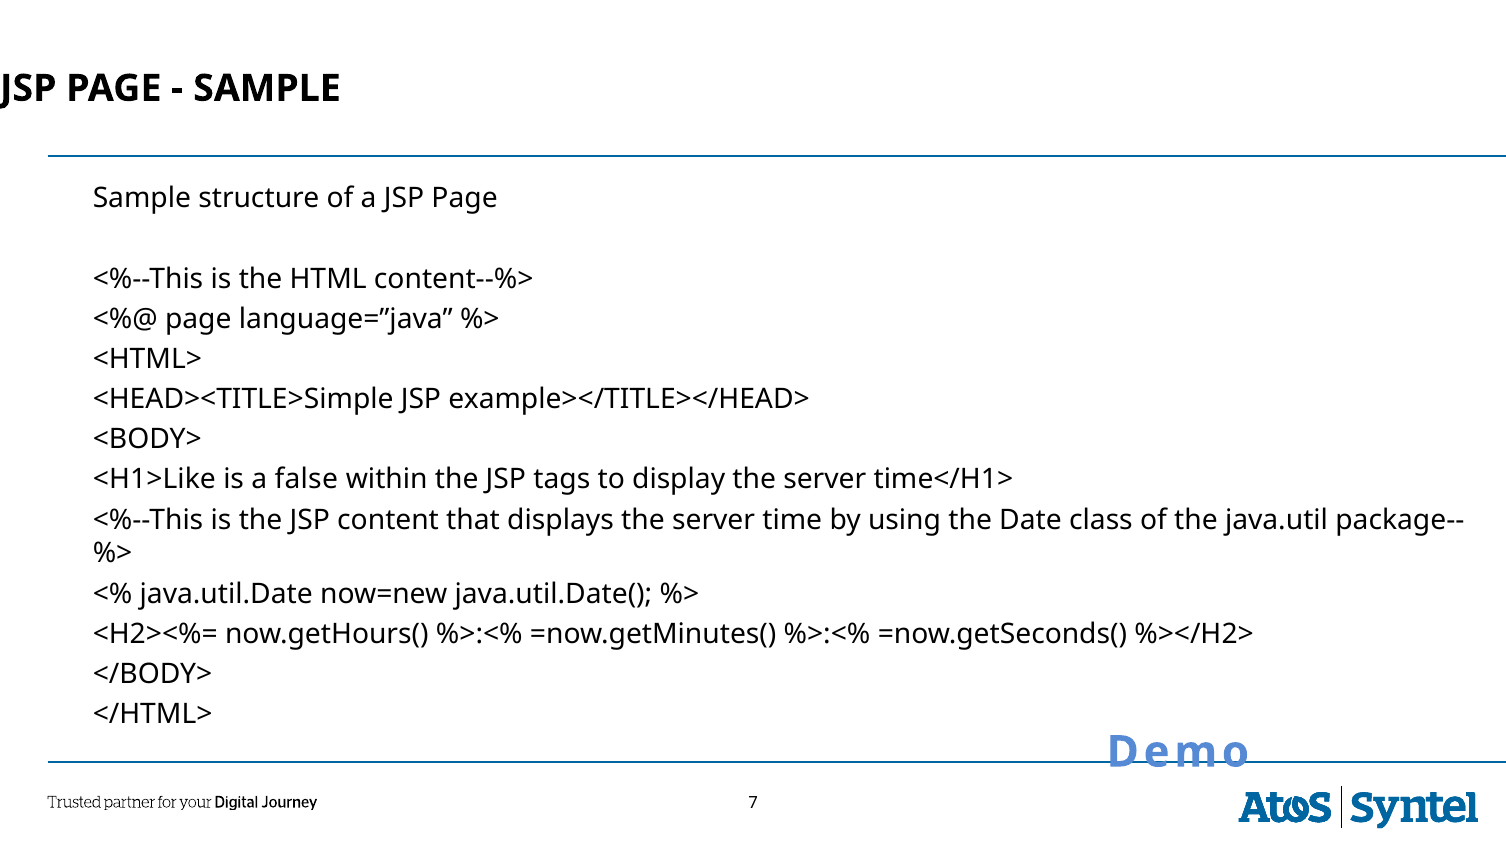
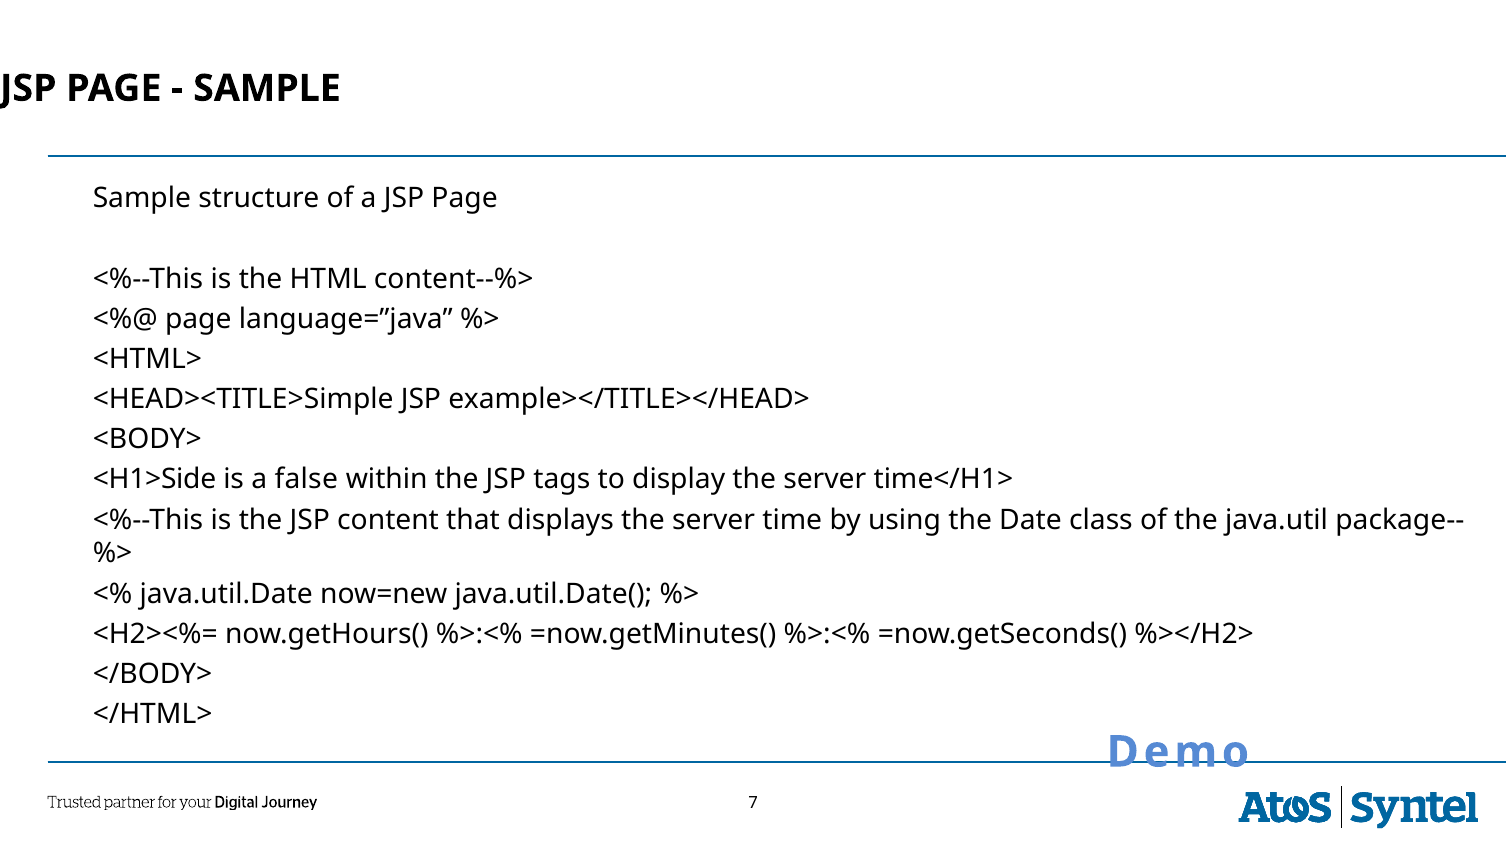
<H1>Like: <H1>Like -> <H1>Side
